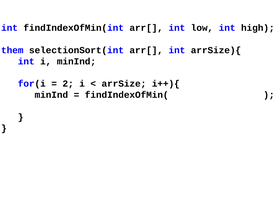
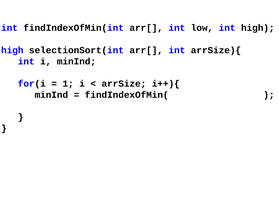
them at (12, 50): them -> high
2: 2 -> 1
